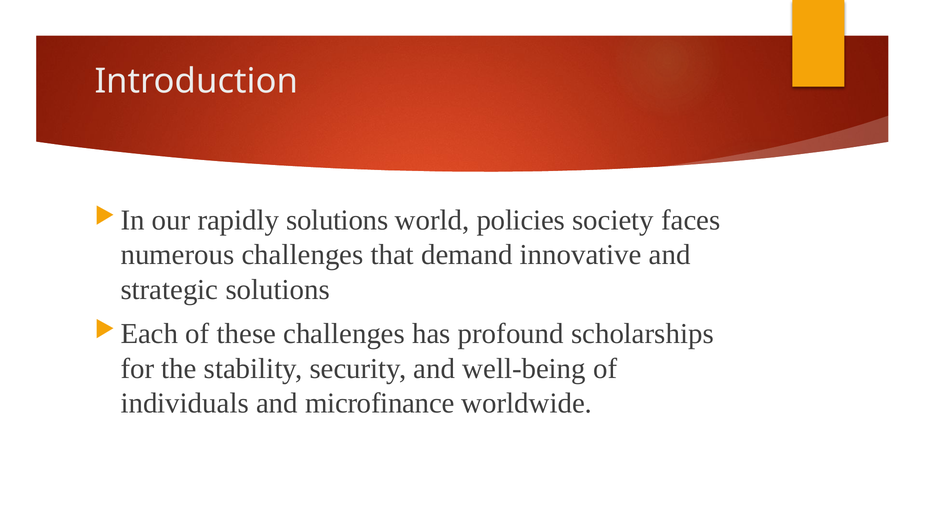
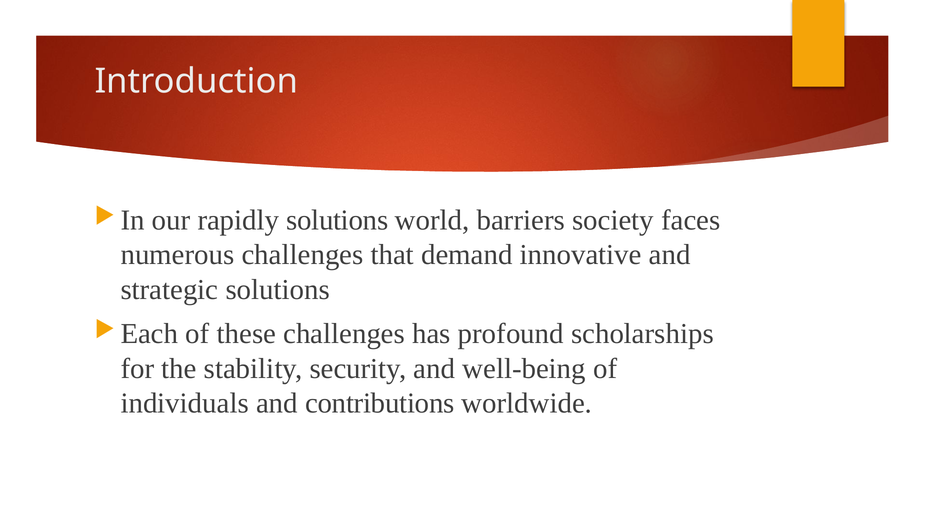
policies: policies -> barriers
microfinance: microfinance -> contributions
